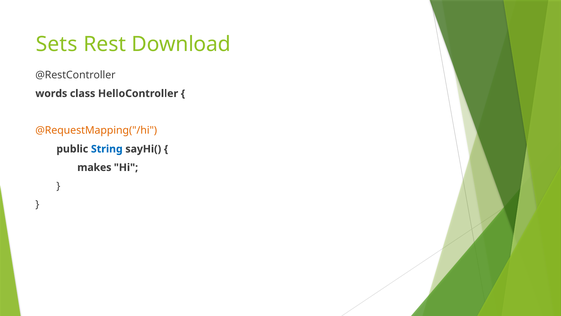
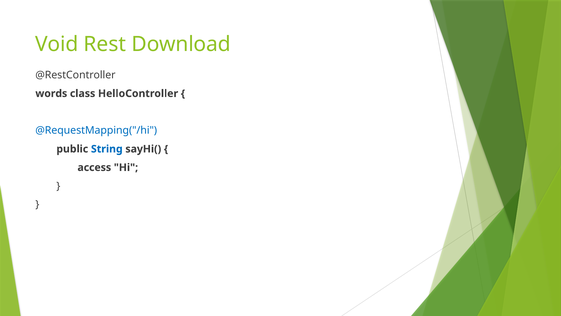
Sets: Sets -> Void
@RequestMapping("/hi colour: orange -> blue
makes: makes -> access
